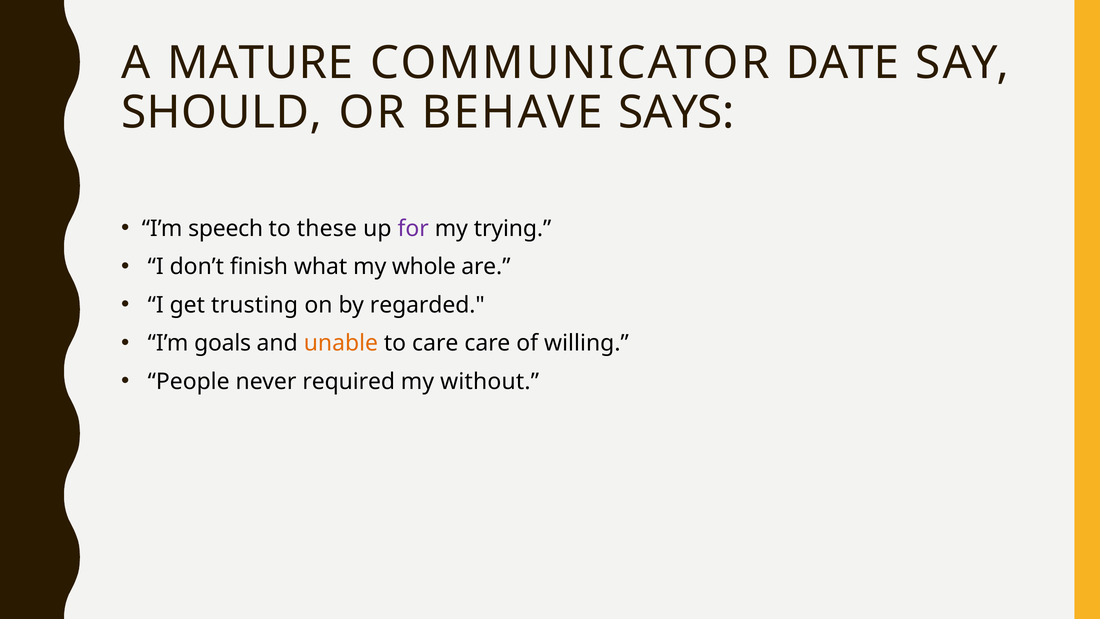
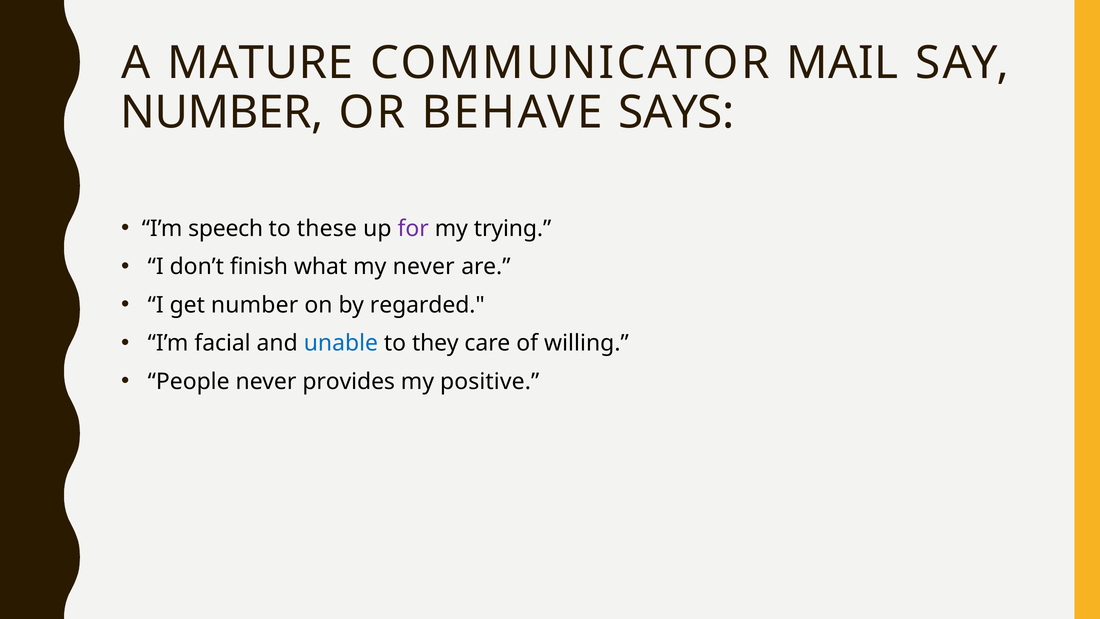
DATE: DATE -> MAIL
SHOULD at (222, 113): SHOULD -> NUMBER
my whole: whole -> never
get trusting: trusting -> number
goals: goals -> facial
unable colour: orange -> blue
to care: care -> they
required: required -> provides
without: without -> positive
